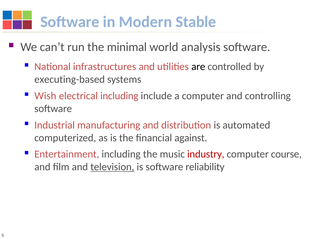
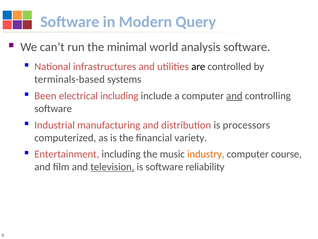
Stable: Stable -> Query
executing-based: executing-based -> terminals-based
Wish: Wish -> Been
and at (234, 96) underline: none -> present
automated: automated -> processors
against: against -> variety
industry colour: red -> orange
